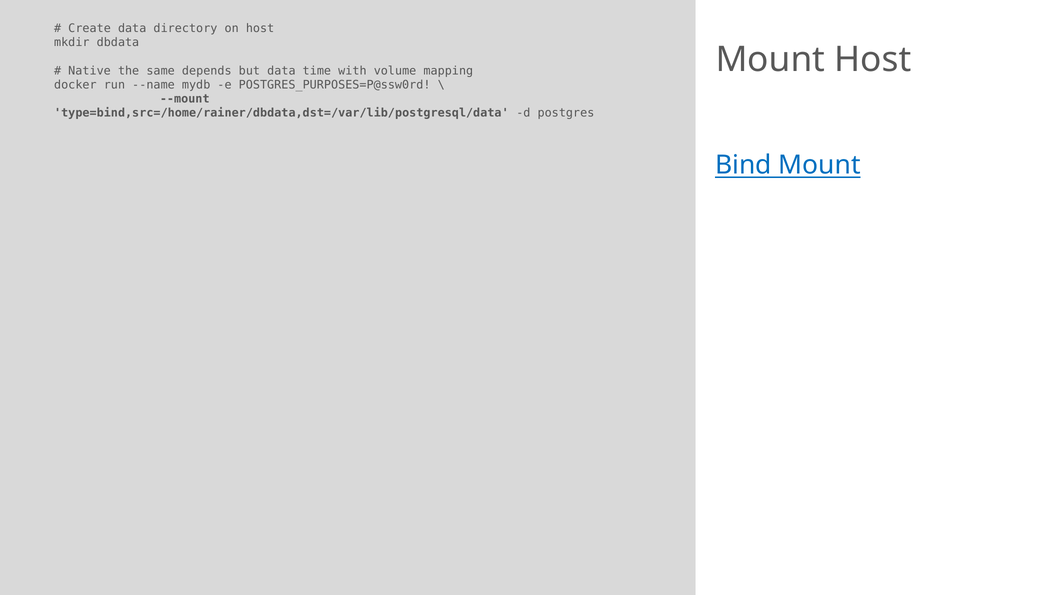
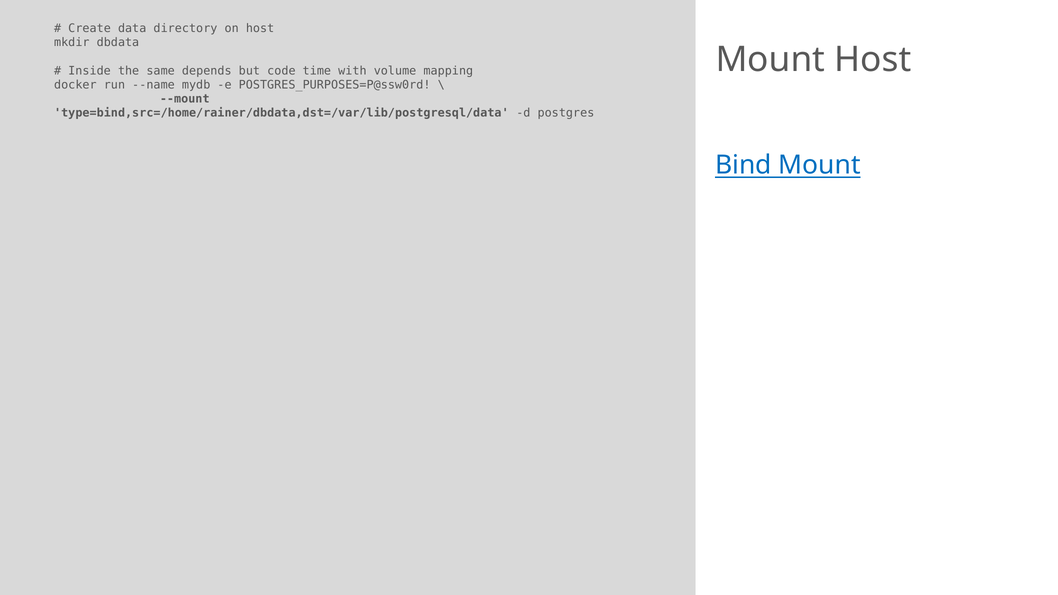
Native: Native -> Inside
but data: data -> code
